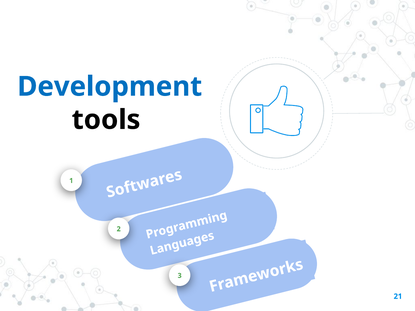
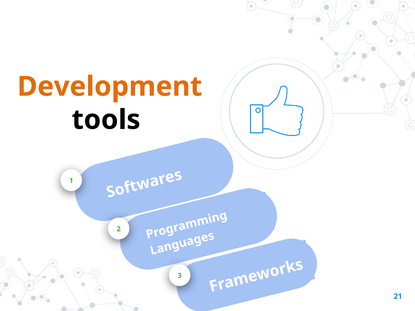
Development colour: blue -> orange
